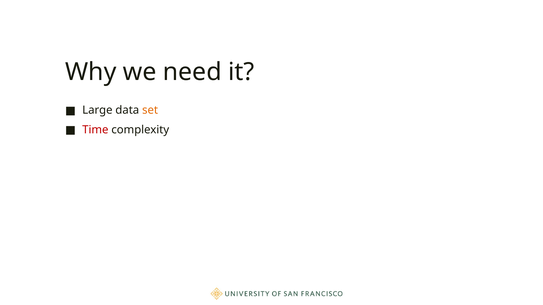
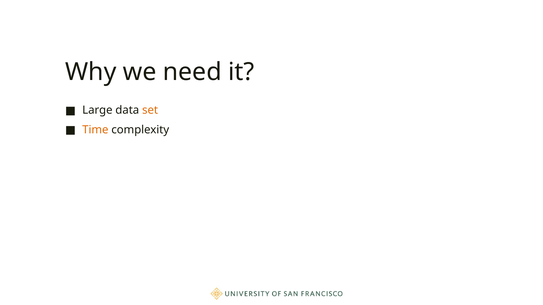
Time colour: red -> orange
